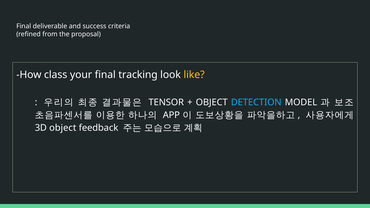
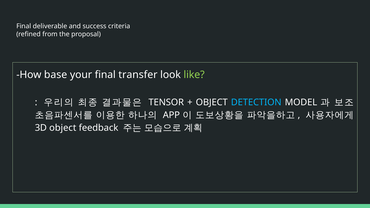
class: class -> base
tracking: tracking -> transfer
like colour: yellow -> light green
